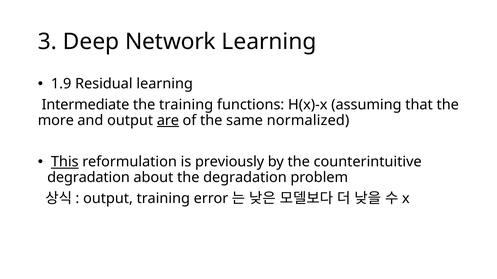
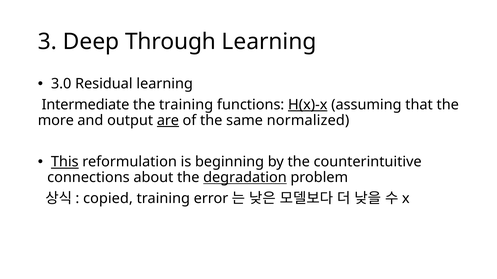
Network: Network -> Through
1.9: 1.9 -> 3.0
H(x)-x underline: none -> present
previously: previously -> beginning
degradation at (89, 178): degradation -> connections
degradation at (245, 178) underline: none -> present
output at (108, 199): output -> copied
